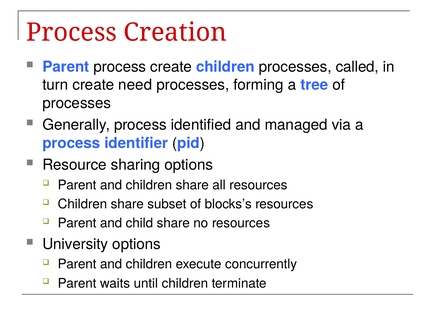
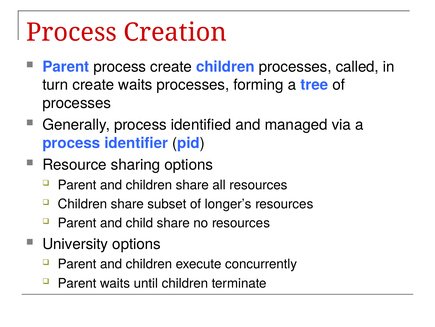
create need: need -> waits
blocks’s: blocks’s -> longer’s
